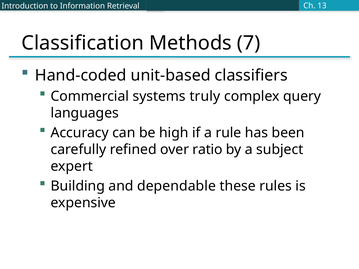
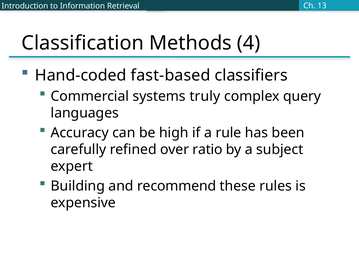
7: 7 -> 4
unit-based: unit-based -> fast-based
dependable: dependable -> recommend
